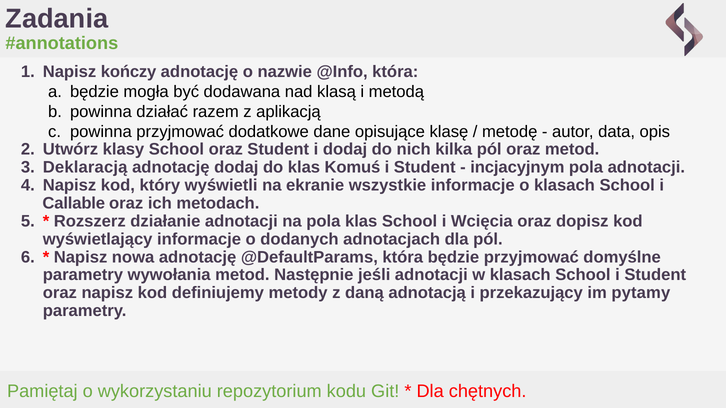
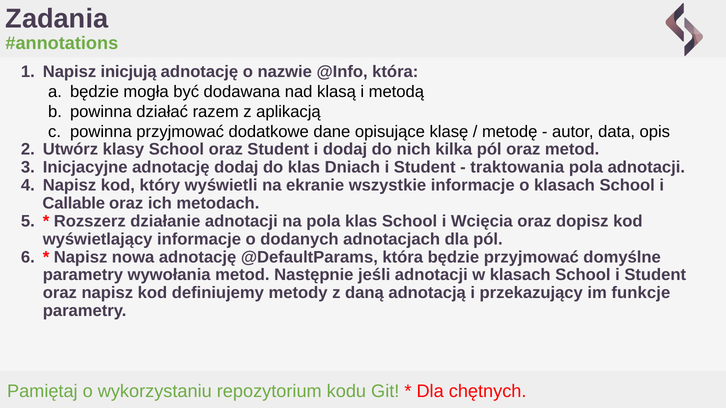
kończy: kończy -> inicjują
Deklaracją: Deklaracją -> Inicjacyjne
Komuś: Komuś -> Dniach
incjacyjnym: incjacyjnym -> traktowania
pytamy: pytamy -> funkcje
